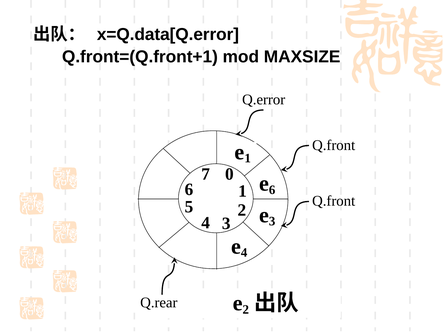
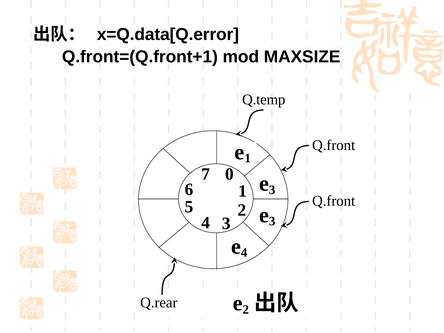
Q.error: Q.error -> Q.temp
6 at (272, 190): 6 -> 3
